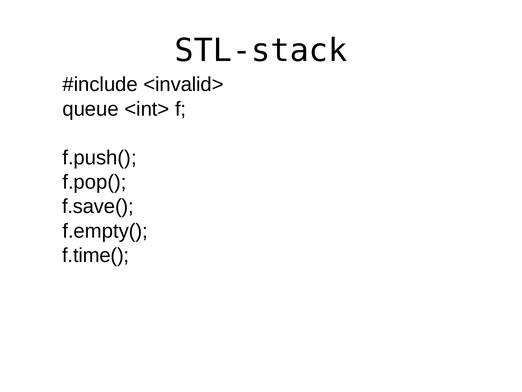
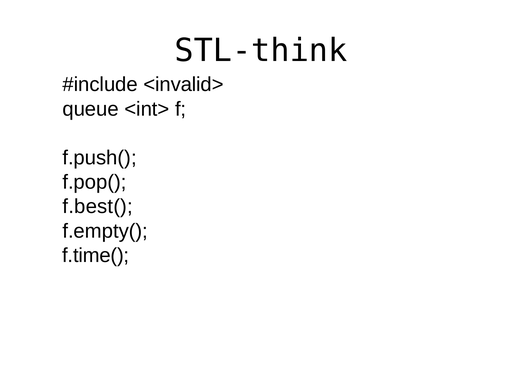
STL-stack: STL-stack -> STL-think
f.save(: f.save( -> f.best(
